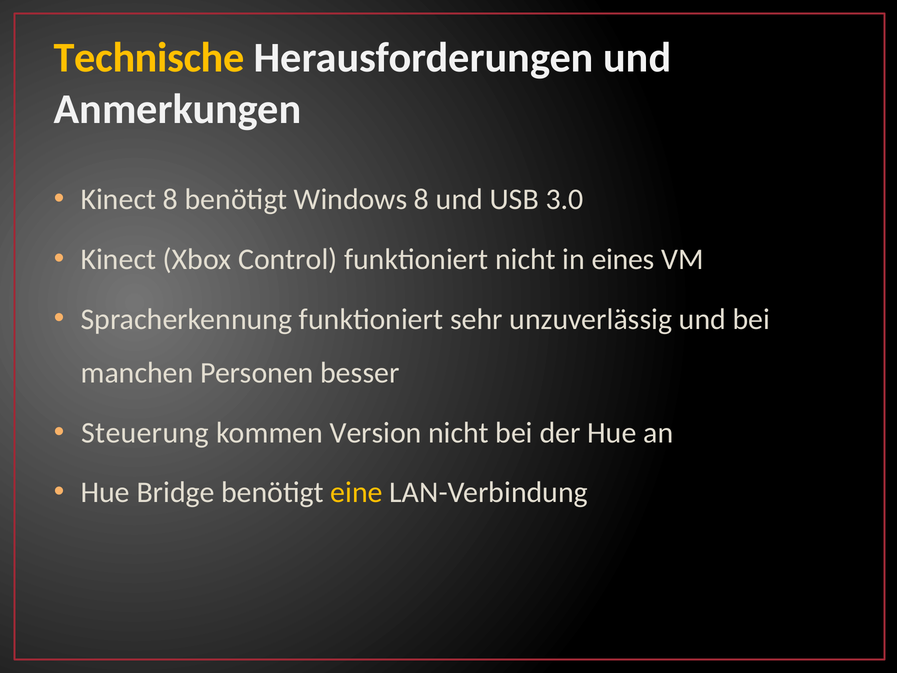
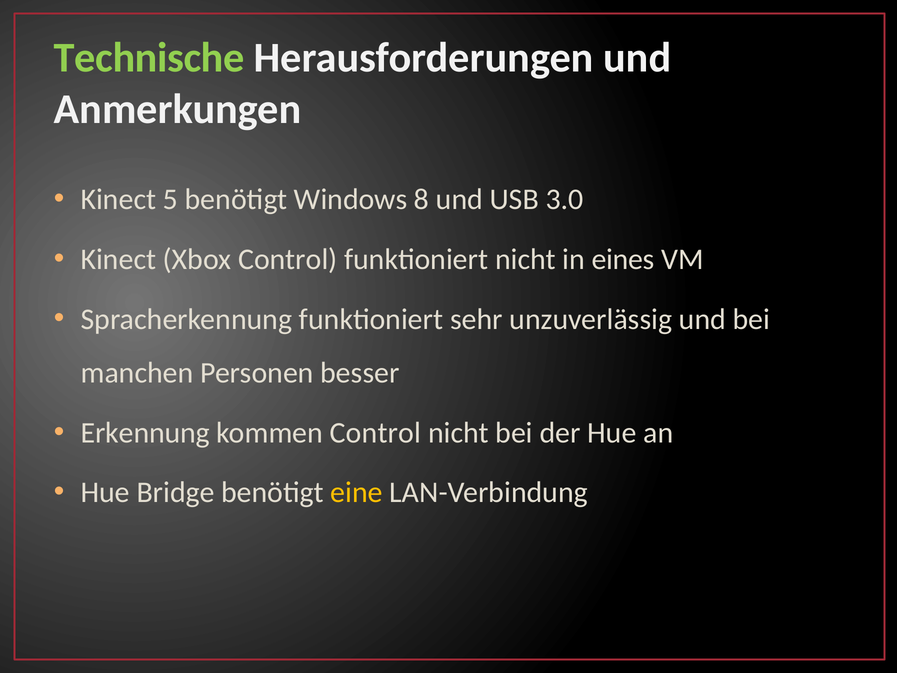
Technische colour: yellow -> light green
Kinect 8: 8 -> 5
Steuerung: Steuerung -> Erkennung
kommen Version: Version -> Control
